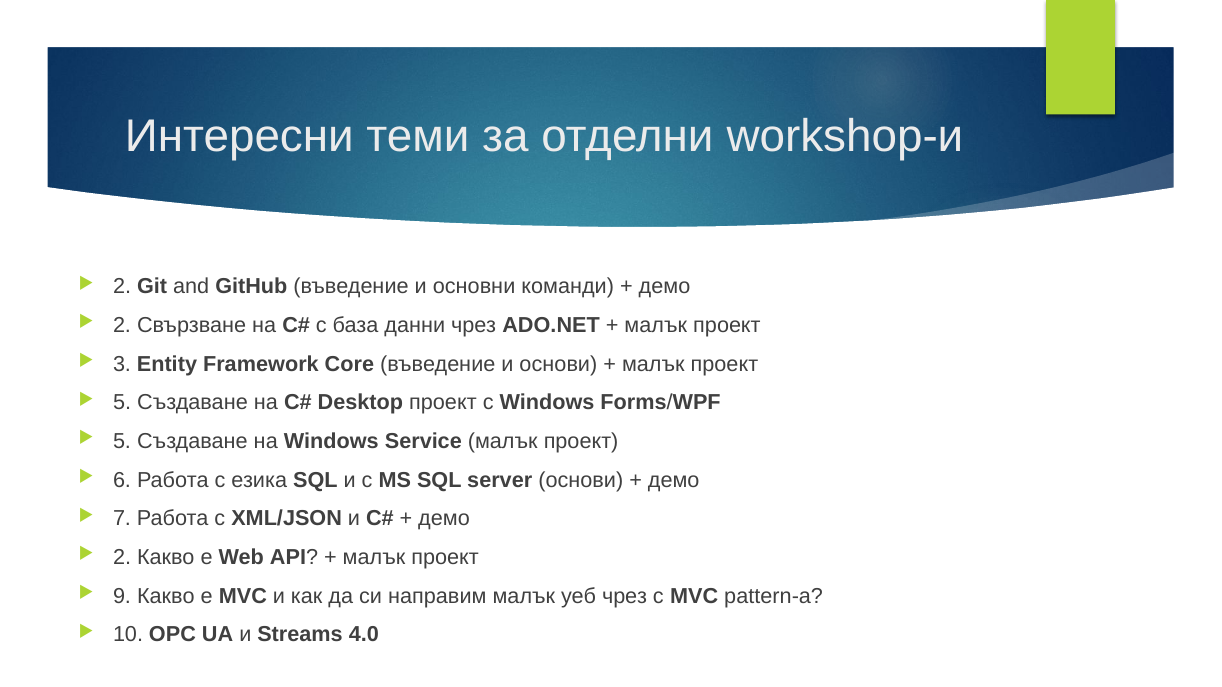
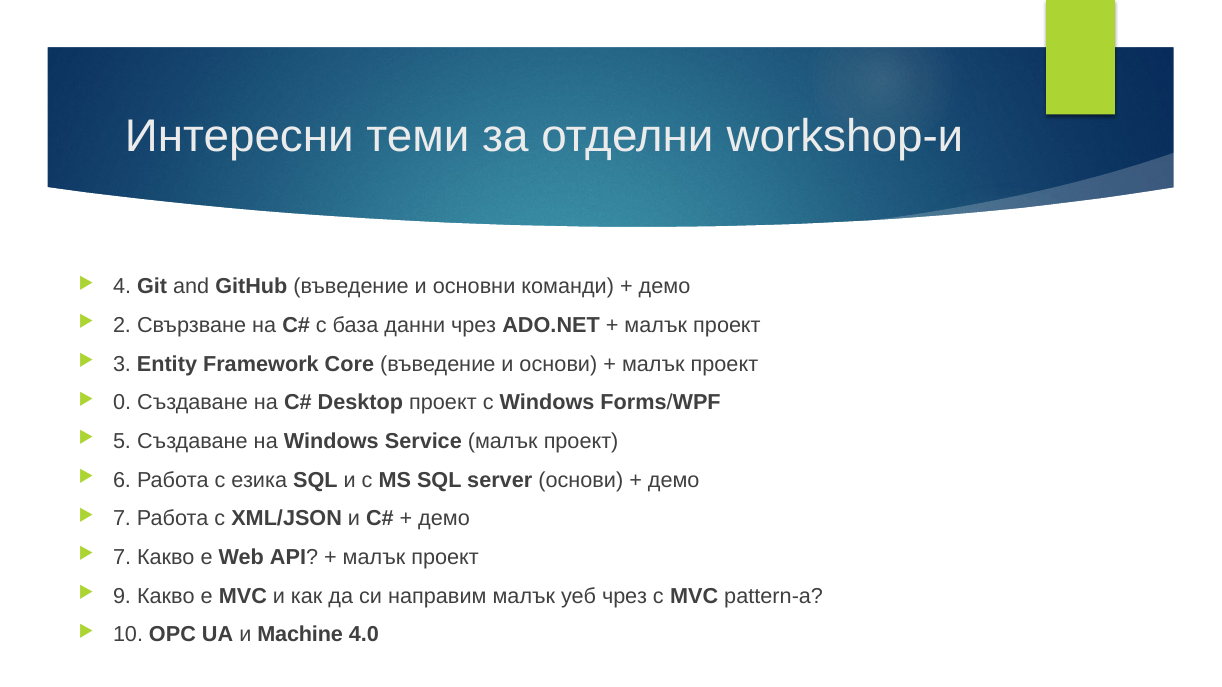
2 at (122, 287): 2 -> 4
5 at (122, 403): 5 -> 0
2 at (122, 558): 2 -> 7
Streams: Streams -> Machine
